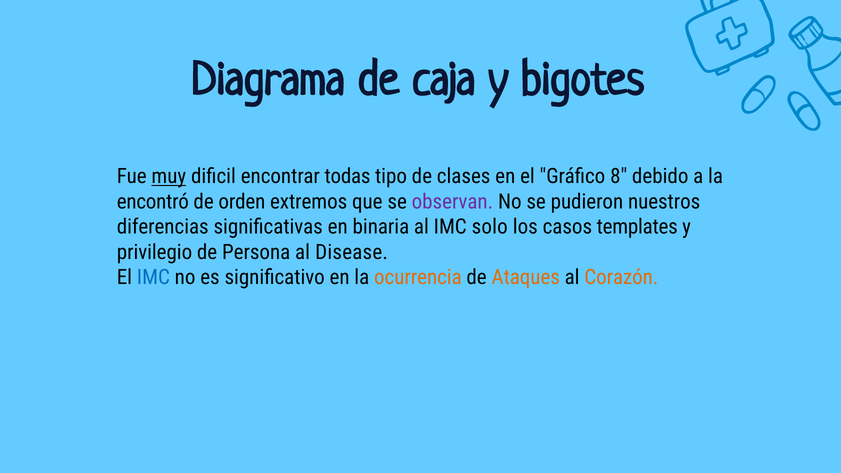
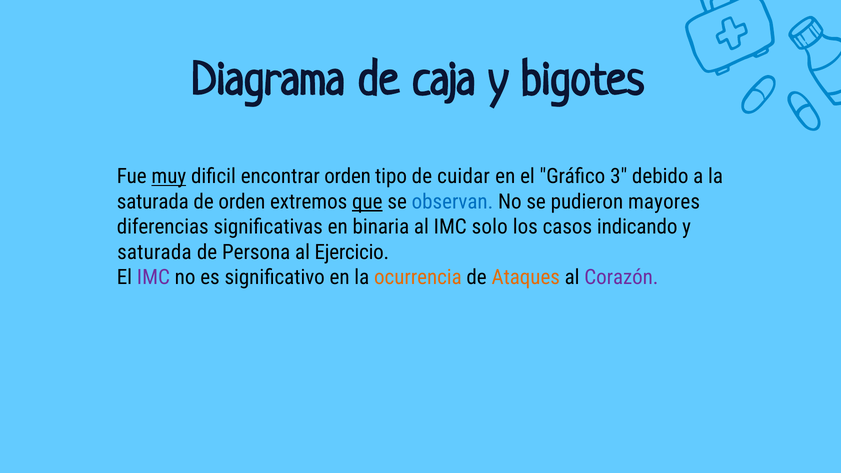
encontrar todas: todas -> orden
clases: clases -> cuidar
8: 8 -> 3
encontró at (153, 202): encontró -> saturada
que underline: none -> present
observan colour: purple -> blue
nuestros: nuestros -> mayores
templates: templates -> indicando
privilegio at (155, 252): privilegio -> saturada
Disease: Disease -> Ejercicio
IMC at (153, 277) colour: blue -> purple
Corazón colour: orange -> purple
